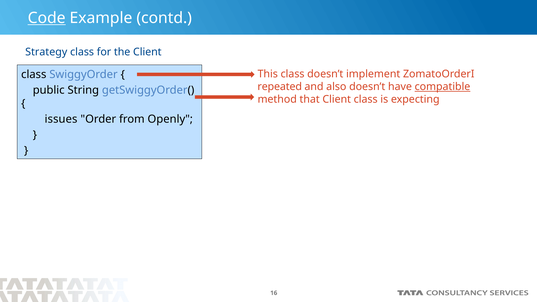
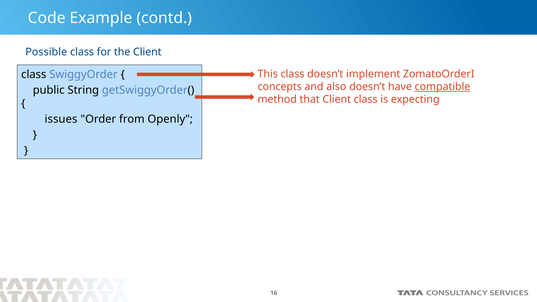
Code underline: present -> none
Strategy: Strategy -> Possible
repeated: repeated -> concepts
